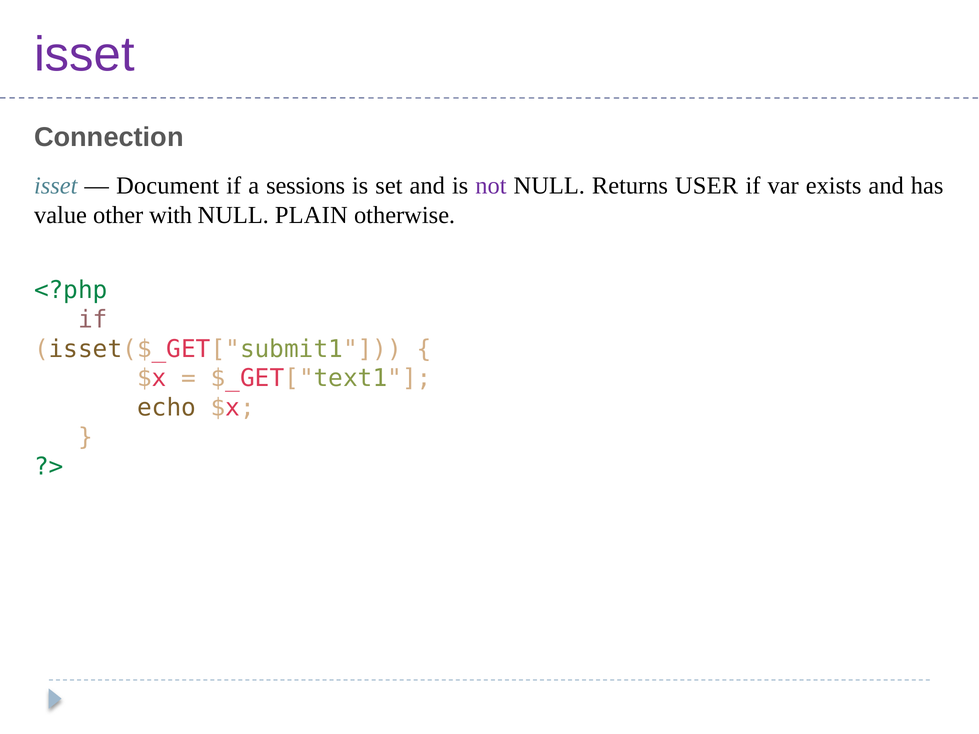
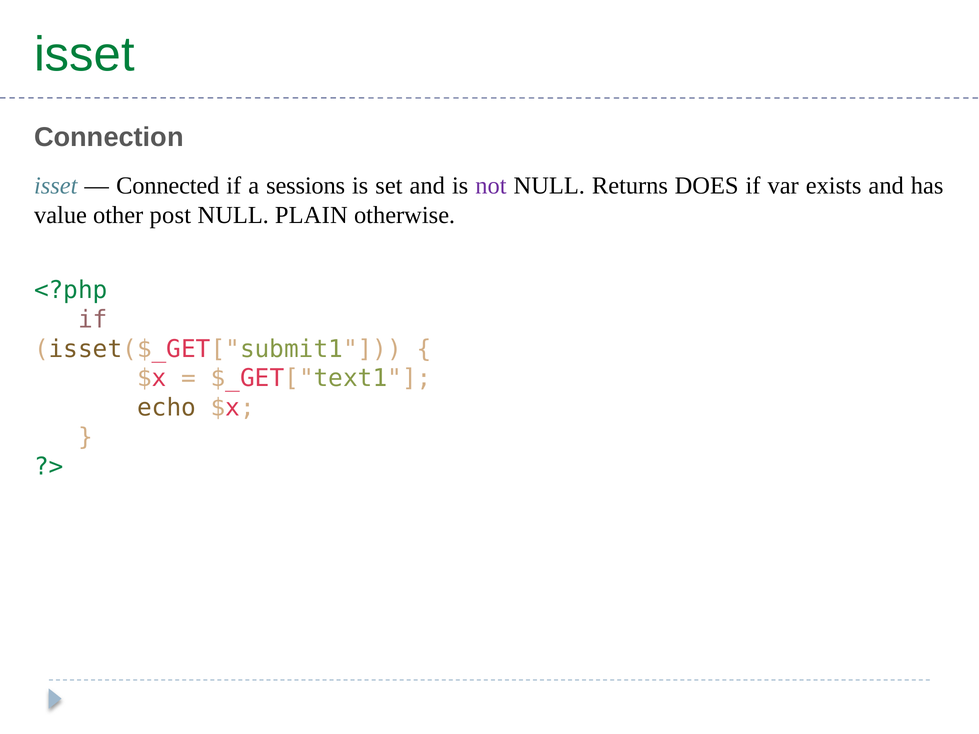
isset at (84, 55) colour: purple -> green
Document: Document -> Connected
USER: USER -> DOES
with: with -> post
